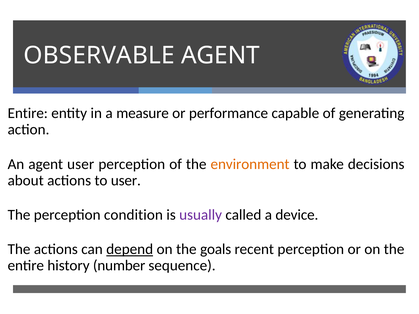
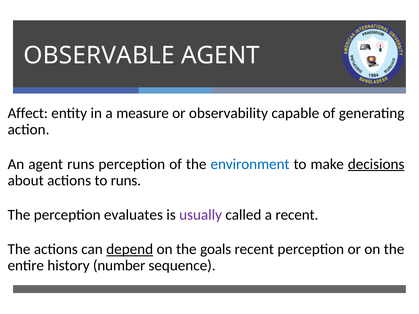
Entire at (28, 113): Entire -> Affect
performance: performance -> observability
agent user: user -> runs
environment colour: orange -> blue
decisions underline: none -> present
to user: user -> runs
condition: condition -> evaluates
a device: device -> recent
